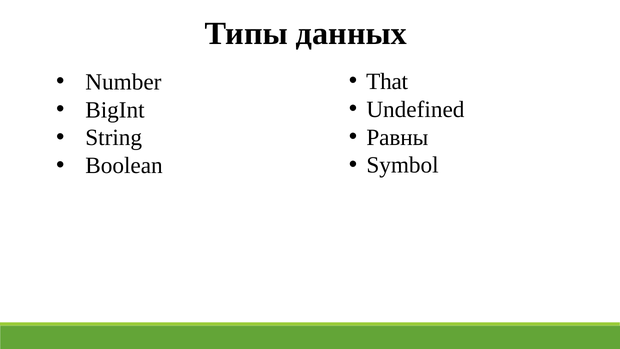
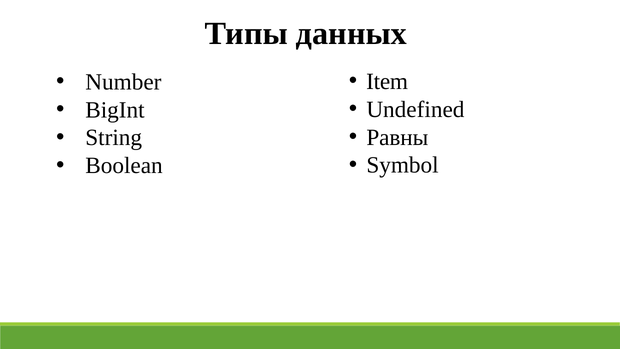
That: That -> Item
